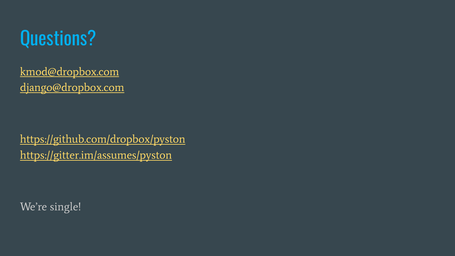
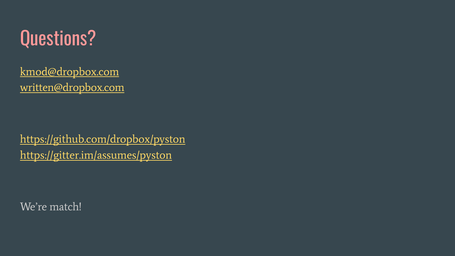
Questions colour: light blue -> pink
django@dropbox.com: django@dropbox.com -> written@dropbox.com
single: single -> match
